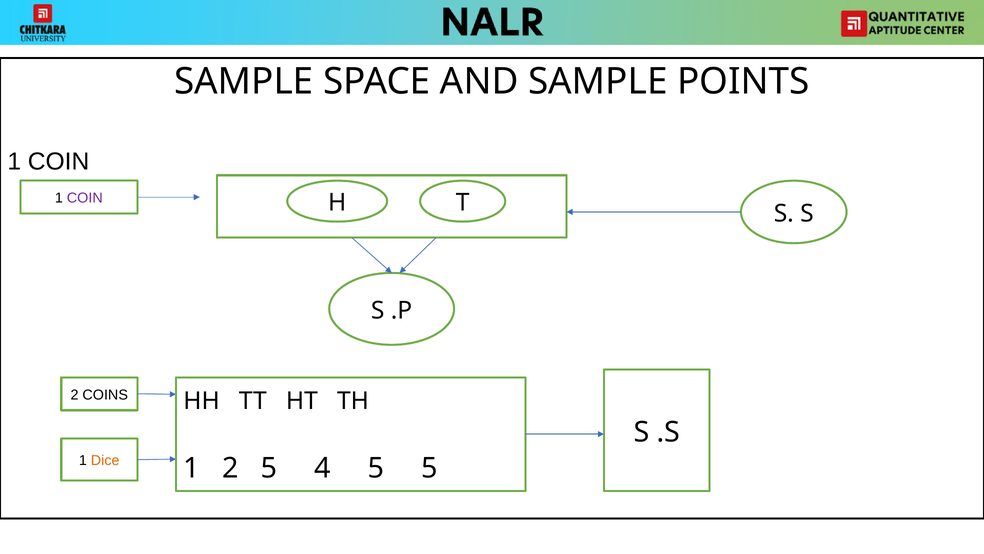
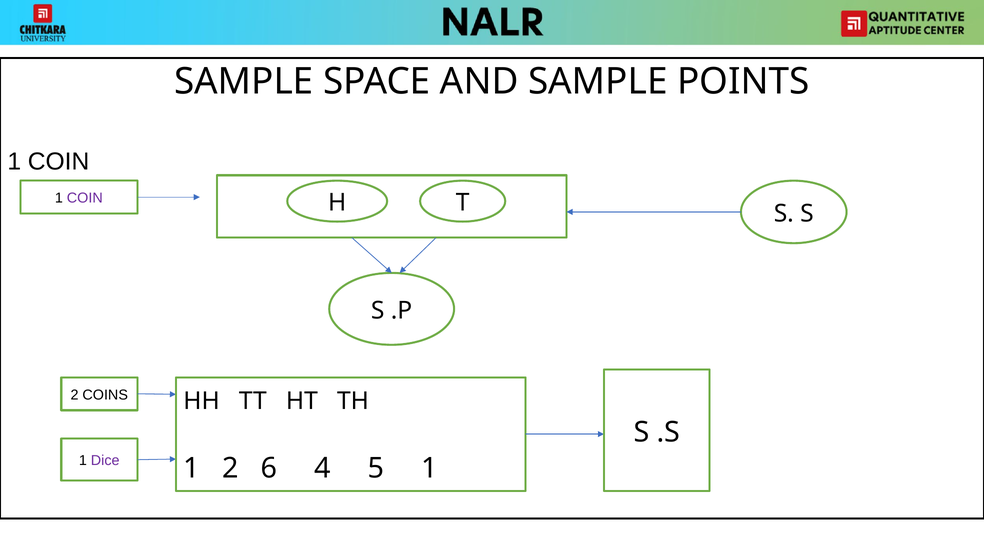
Dice colour: orange -> purple
2 5: 5 -> 6
5 5: 5 -> 1
